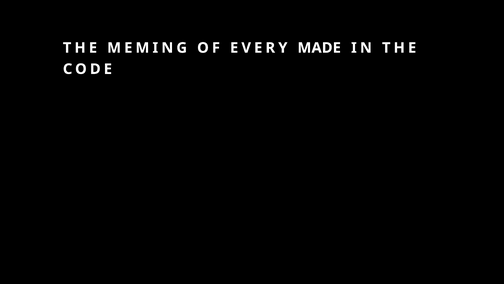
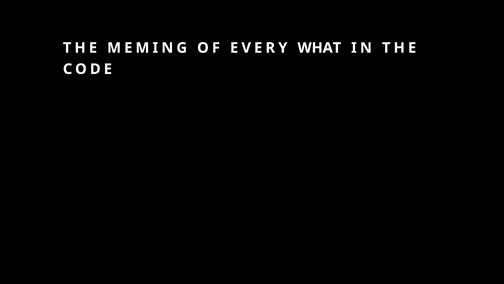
MADE: MADE -> WHAT
